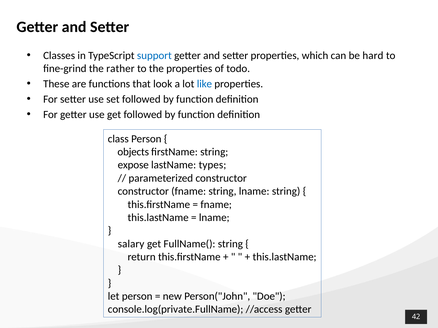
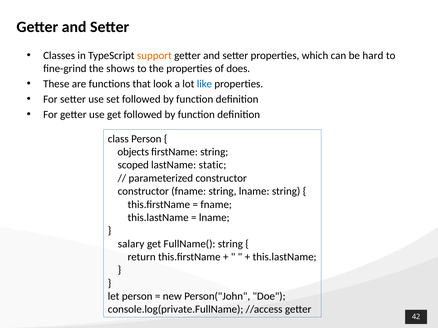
support colour: blue -> orange
rather: rather -> shows
todo: todo -> does
expose: expose -> scoped
types: types -> static
